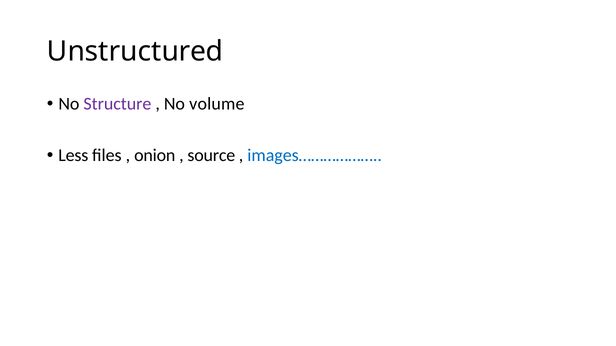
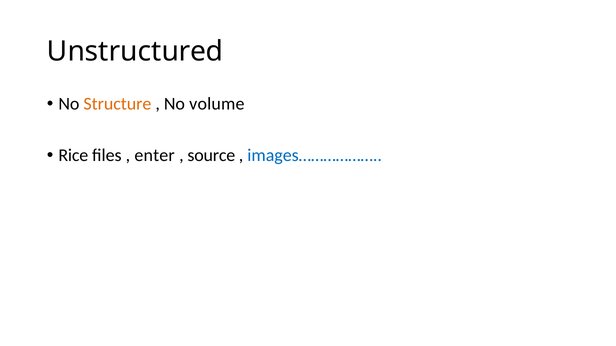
Structure colour: purple -> orange
Less: Less -> Rice
onion: onion -> enter
